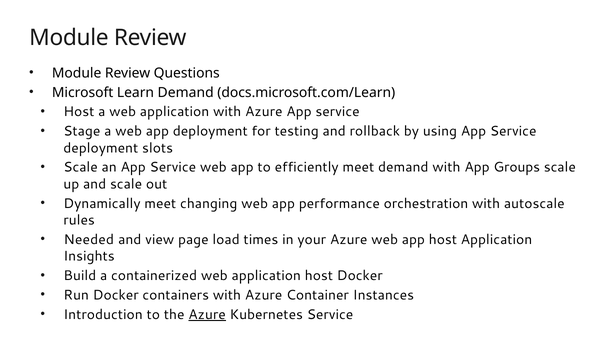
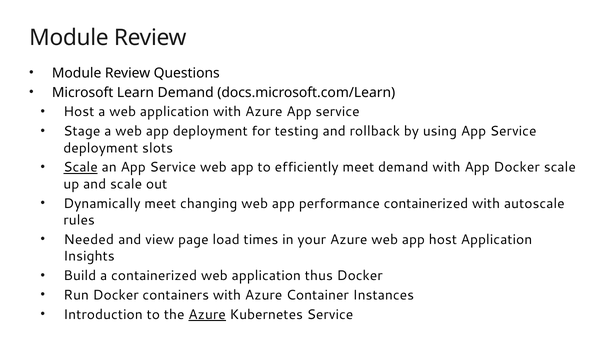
Scale at (81, 167) underline: none -> present
App Groups: Groups -> Docker
performance orchestration: orchestration -> containerized
application host: host -> thus
